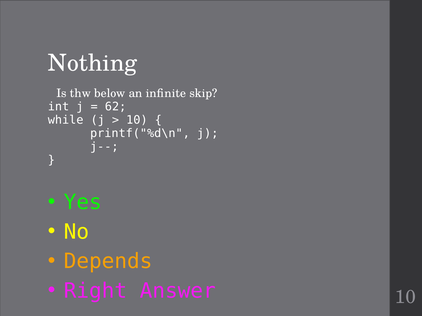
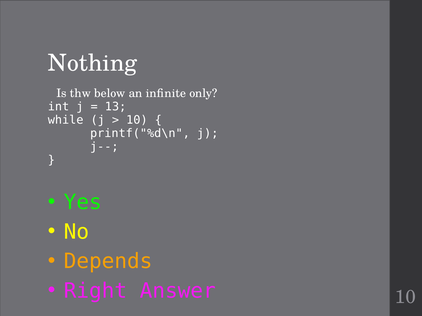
skip: skip -> only
62: 62 -> 13
